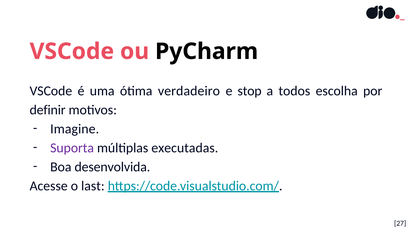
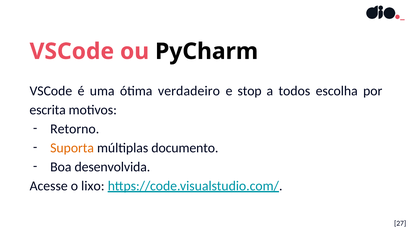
definir: definir -> escrita
Imagine: Imagine -> Retorno
Suporta colour: purple -> orange
executadas: executadas -> documento
last: last -> lixo
